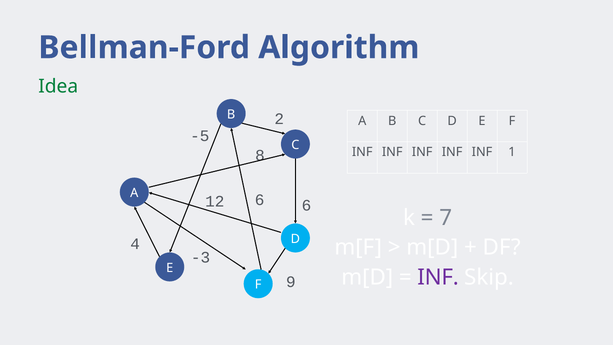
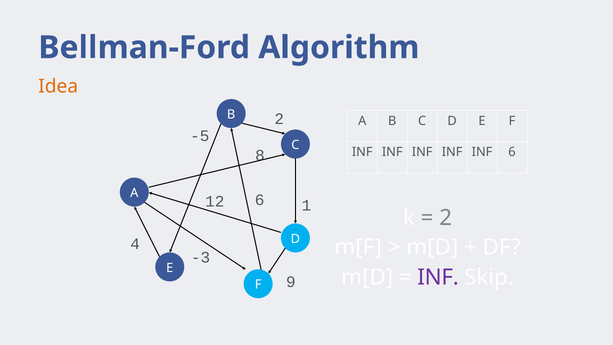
Idea colour: green -> orange
INF 1: 1 -> 6
6 at (306, 205): 6 -> 1
7 at (446, 218): 7 -> 2
